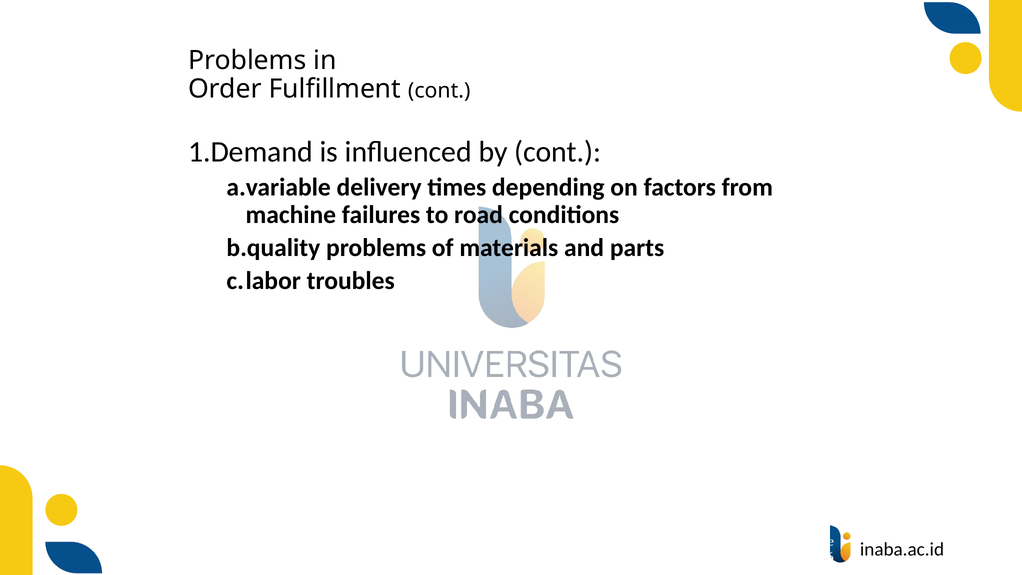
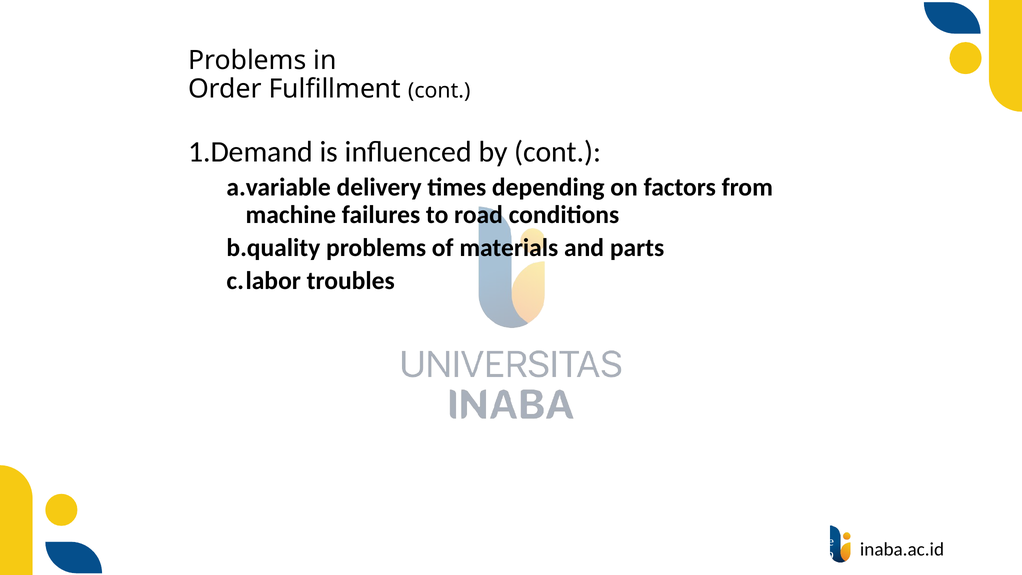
2026: 2026 -> 2059
